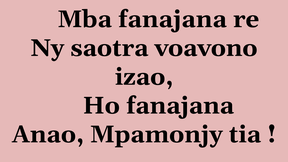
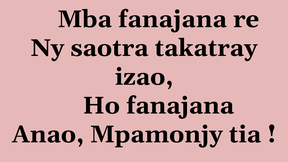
voavono: voavono -> takatray
